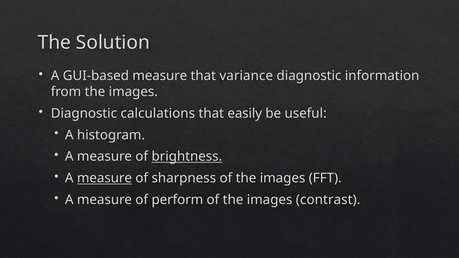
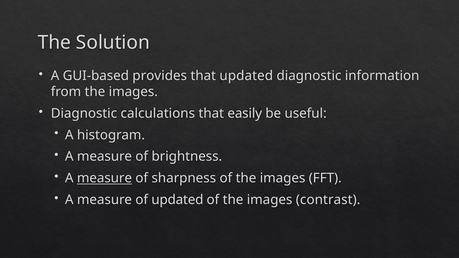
GUI-based measure: measure -> provides
that variance: variance -> updated
brightness underline: present -> none
of perform: perform -> updated
